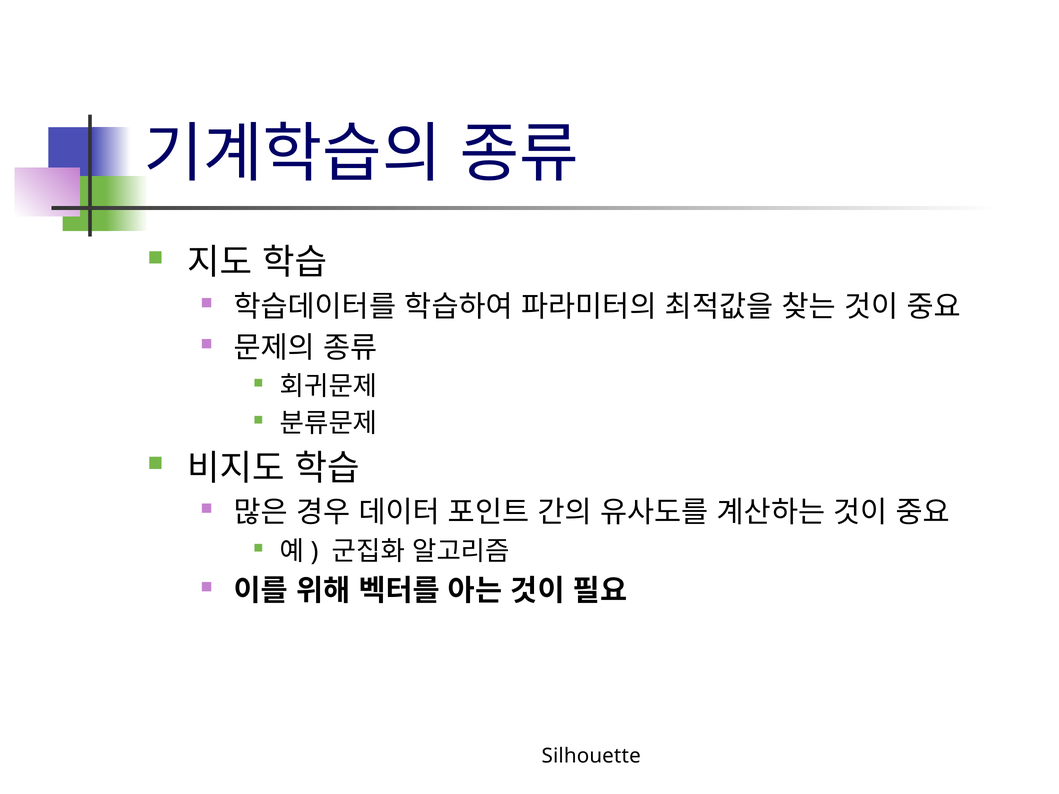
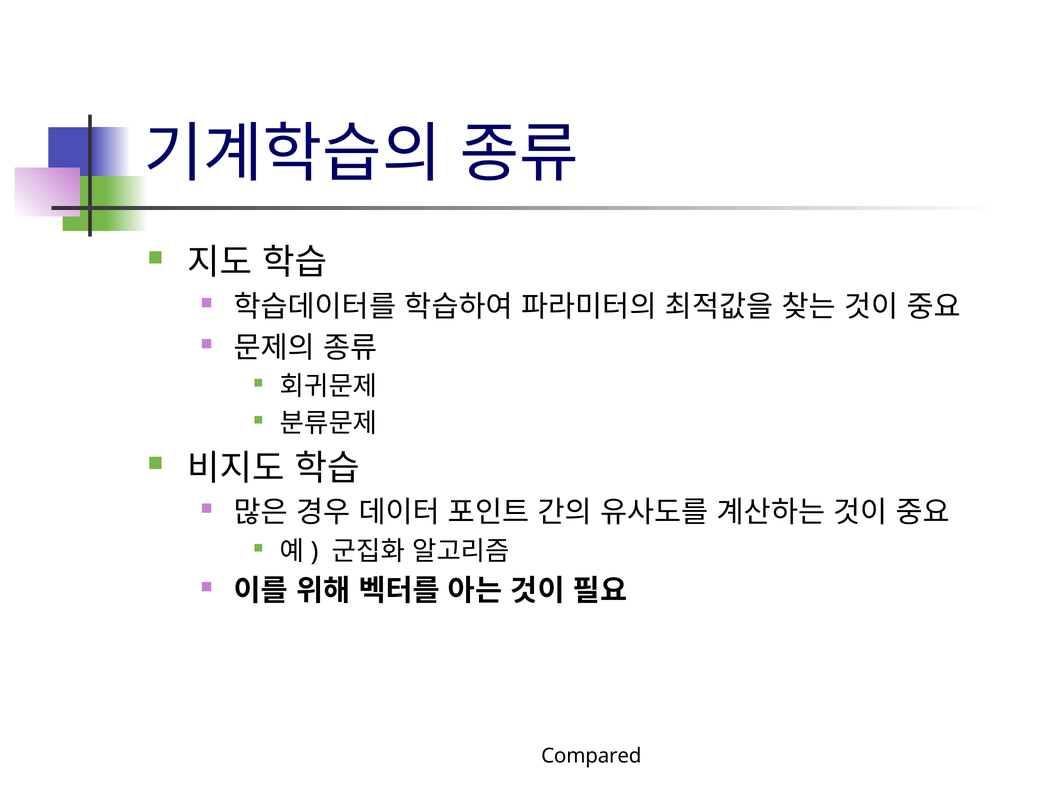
Silhouette: Silhouette -> Compared
